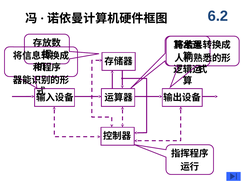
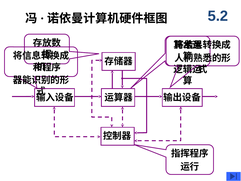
6.2: 6.2 -> 5.2
